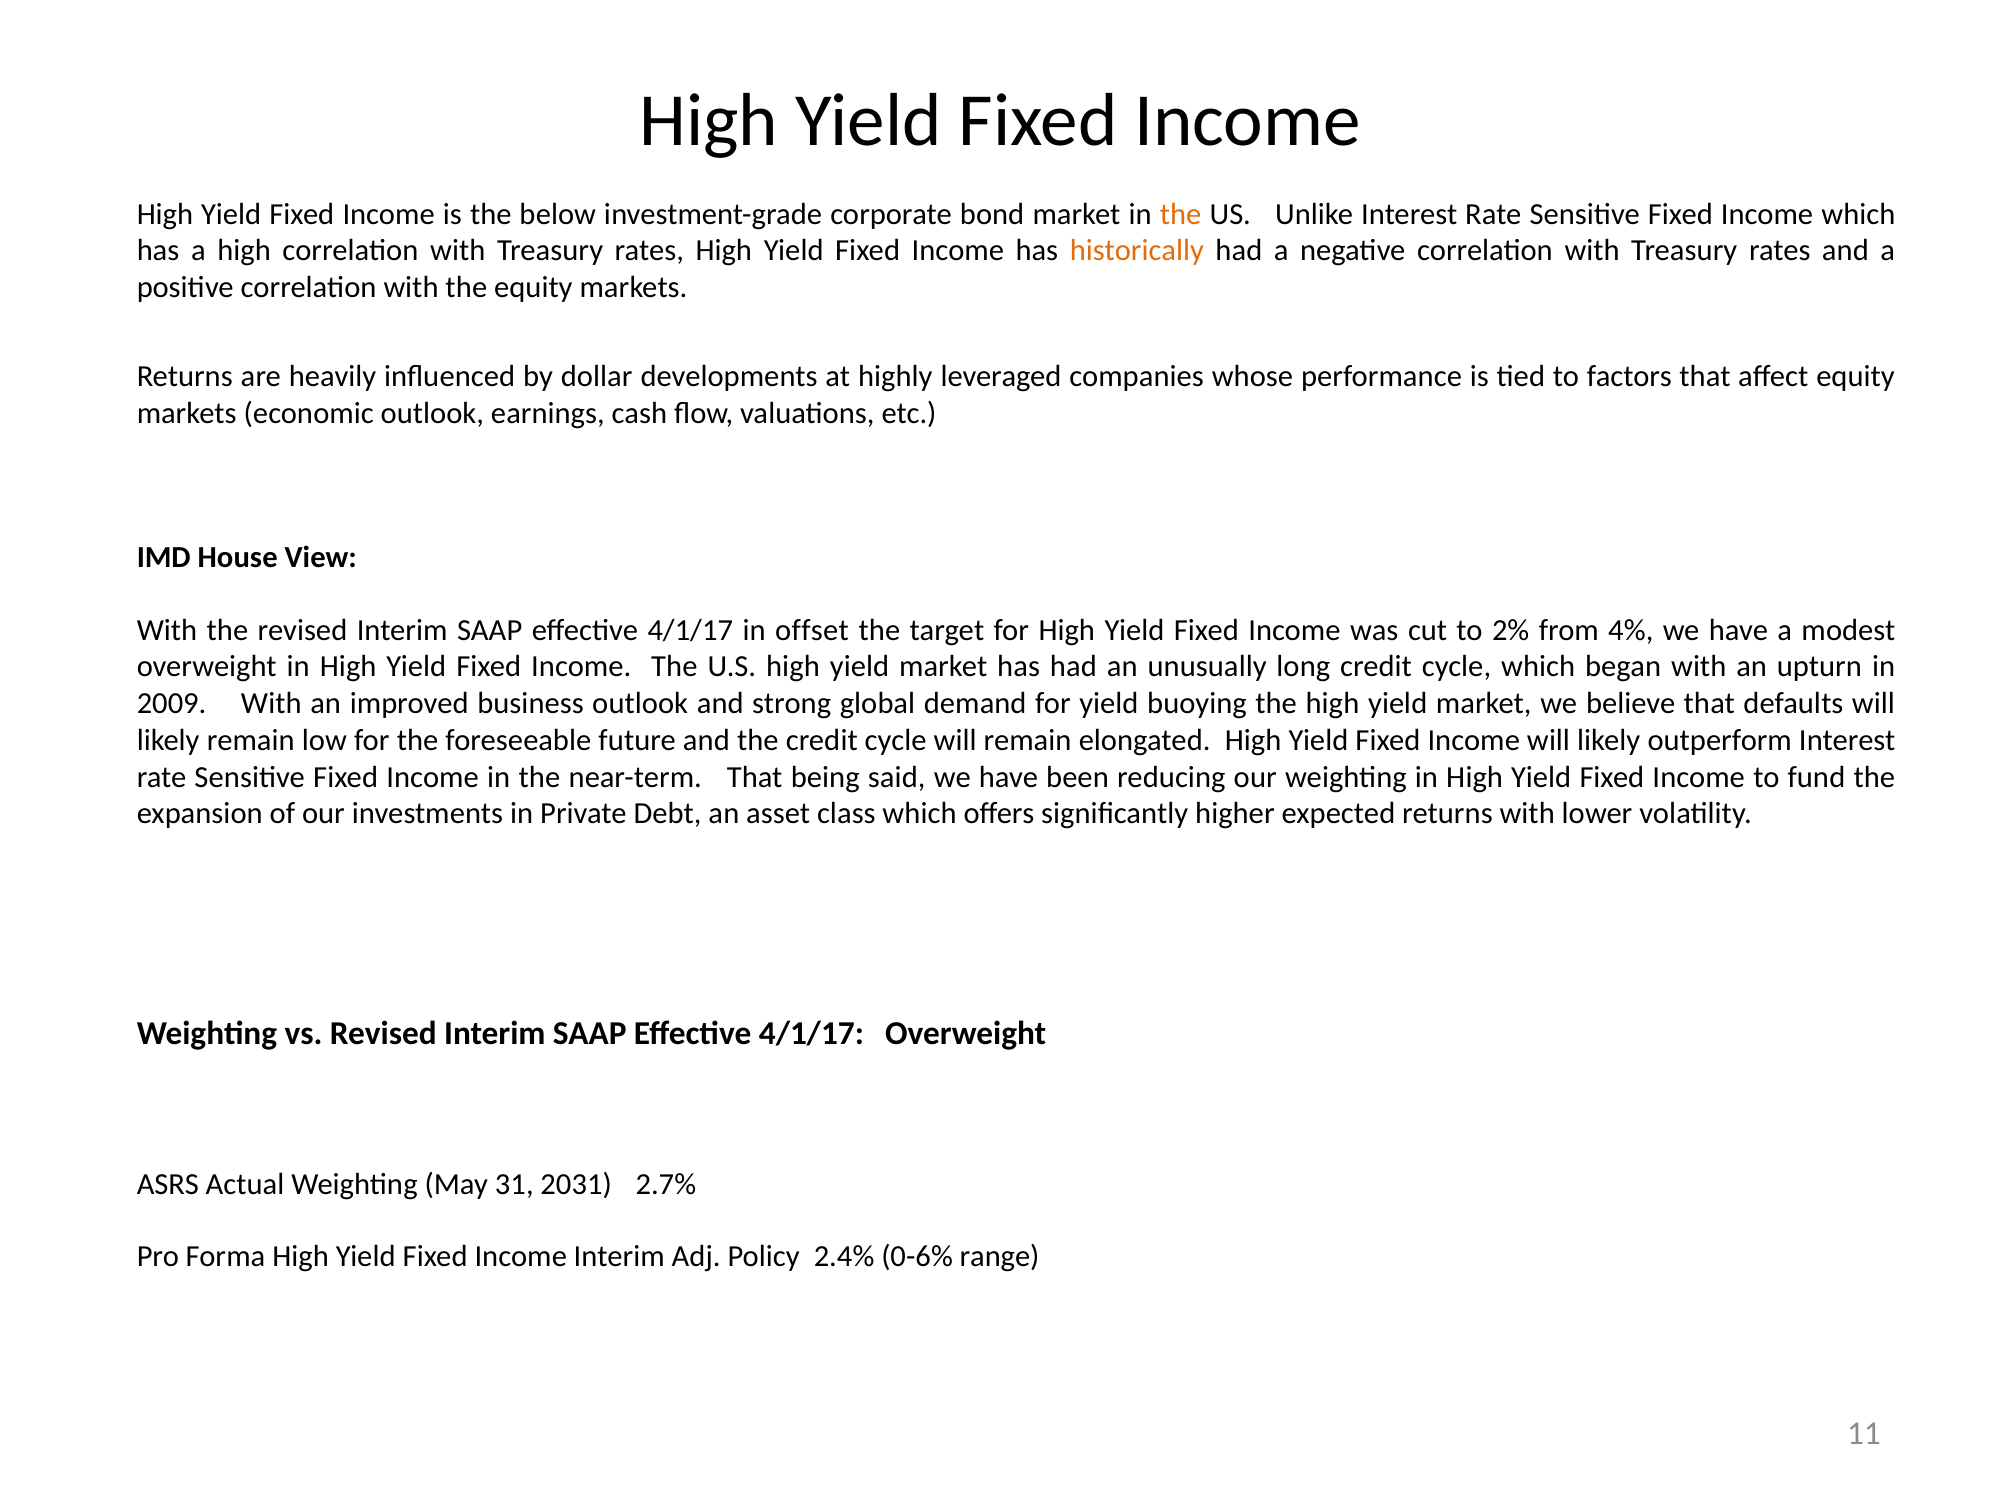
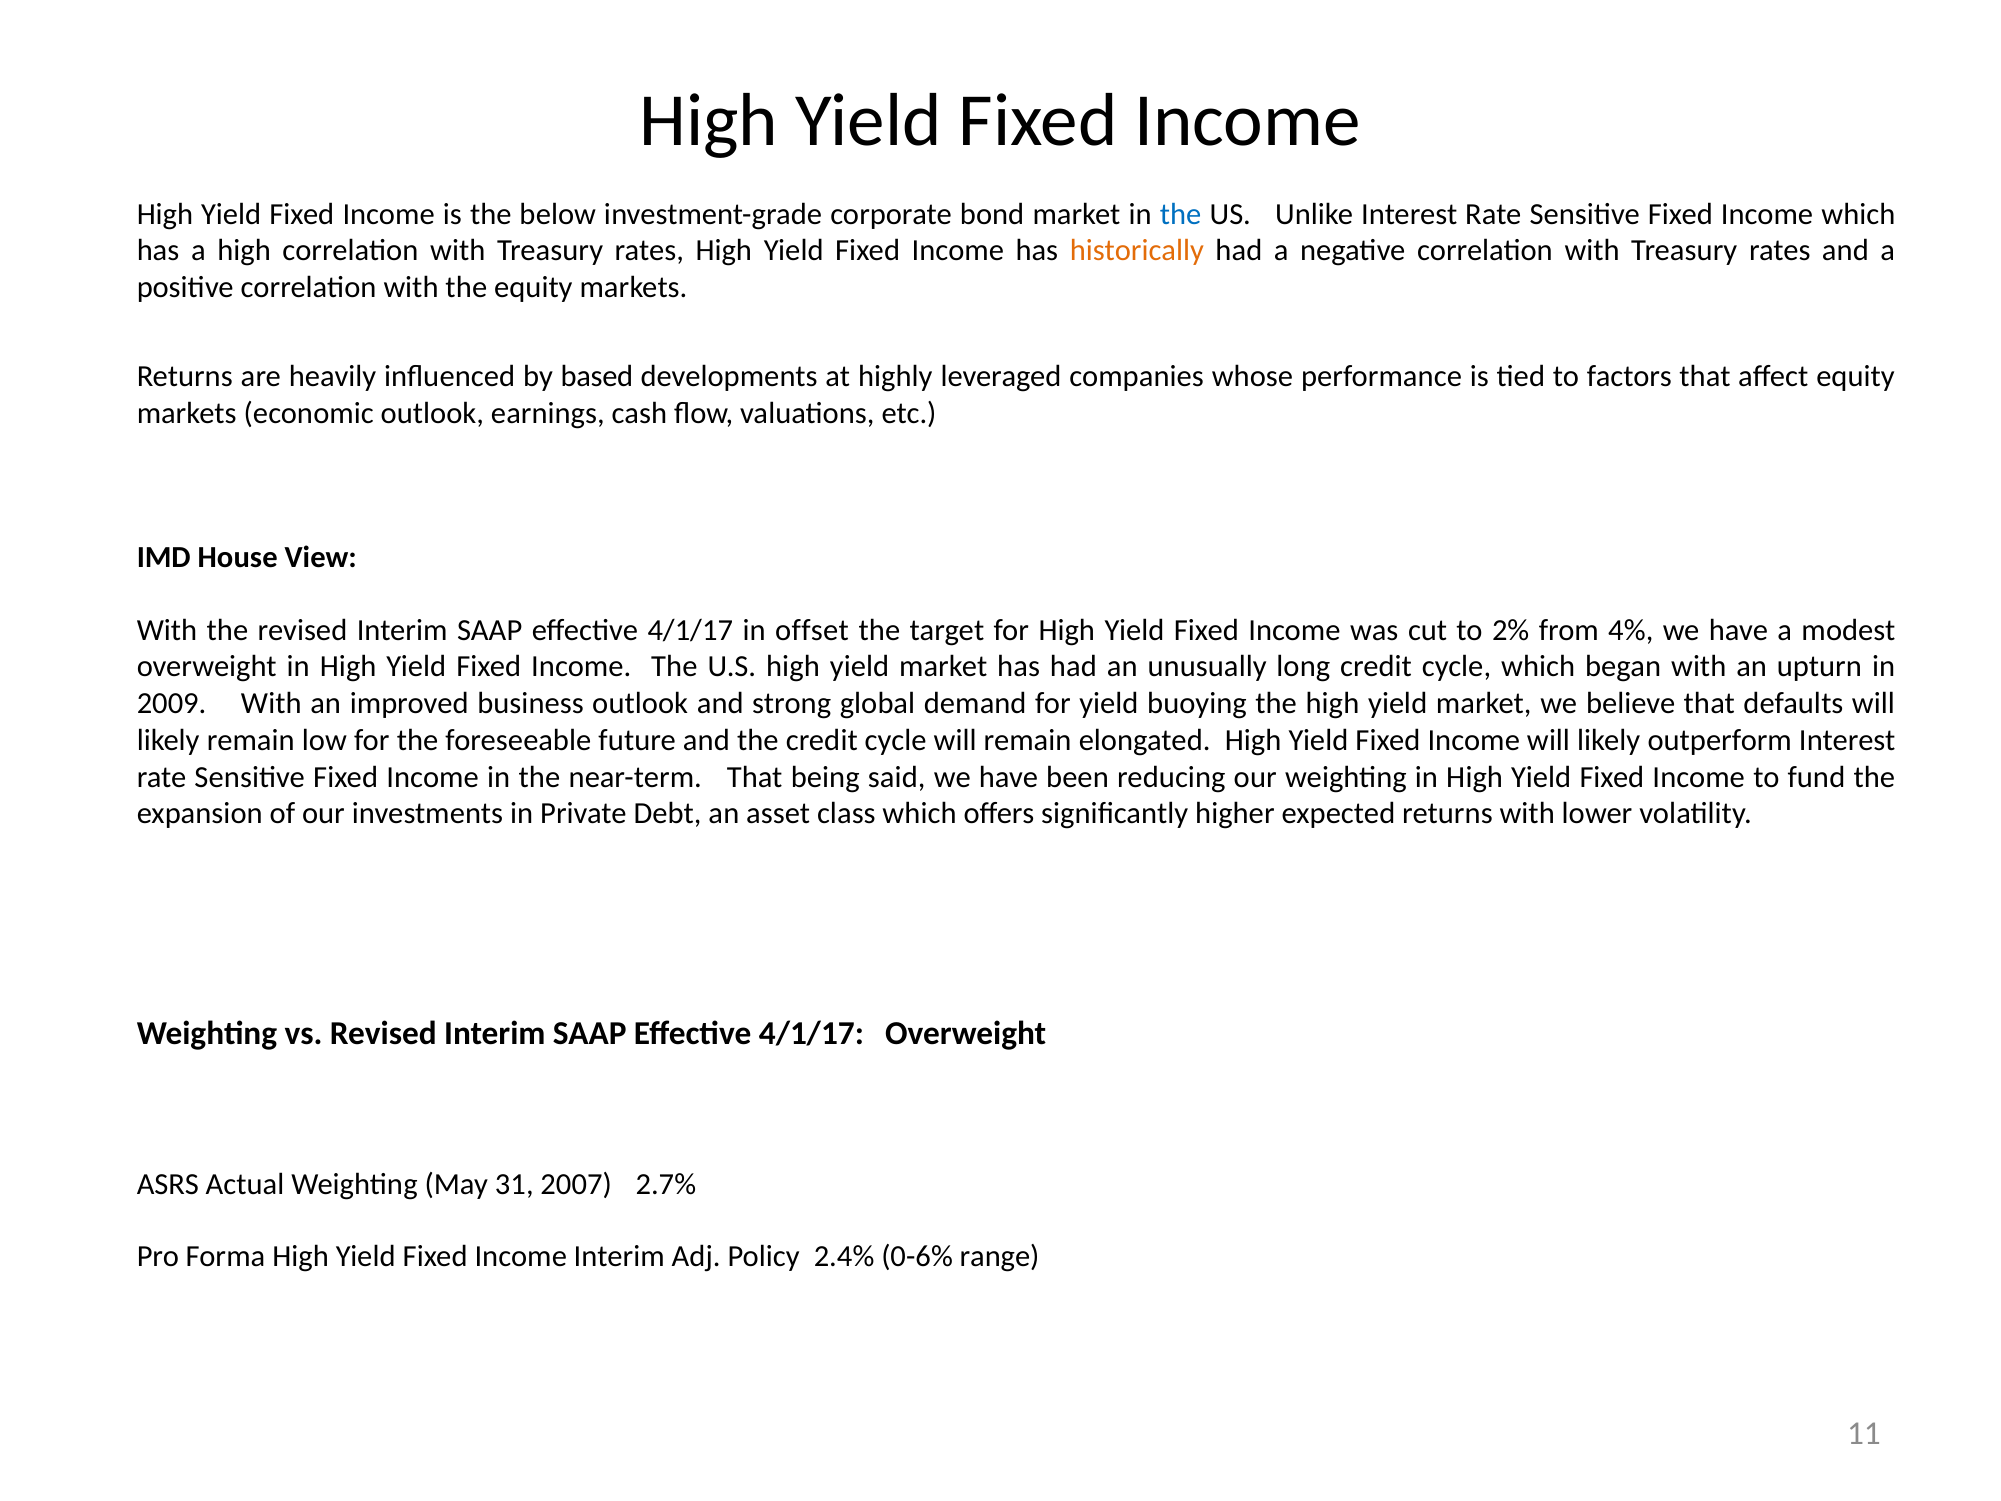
the at (1181, 214) colour: orange -> blue
dollar: dollar -> based
2031: 2031 -> 2007
